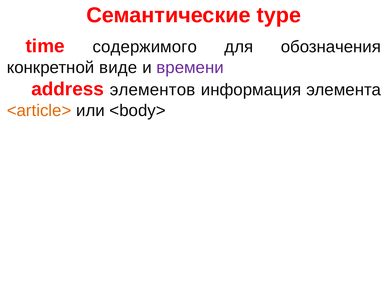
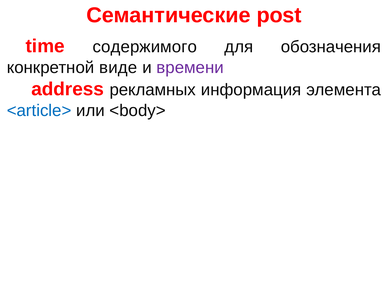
type: type -> post
элементов: элементов -> рекламных
<article> colour: orange -> blue
